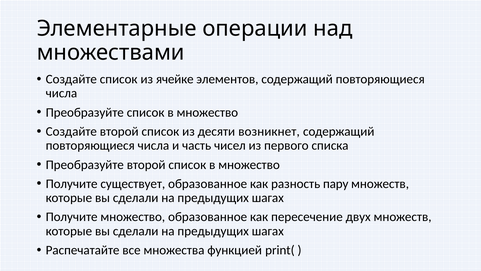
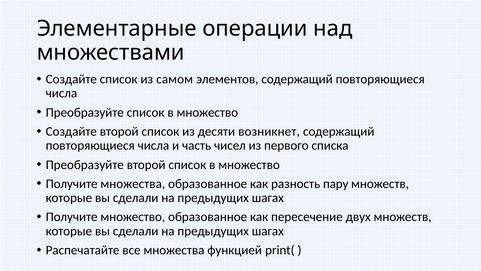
ячейке: ячейке -> самом
Получите существует: существует -> множества
